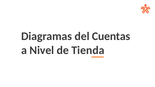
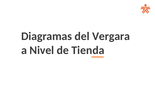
Cuentas: Cuentas -> Vergara
